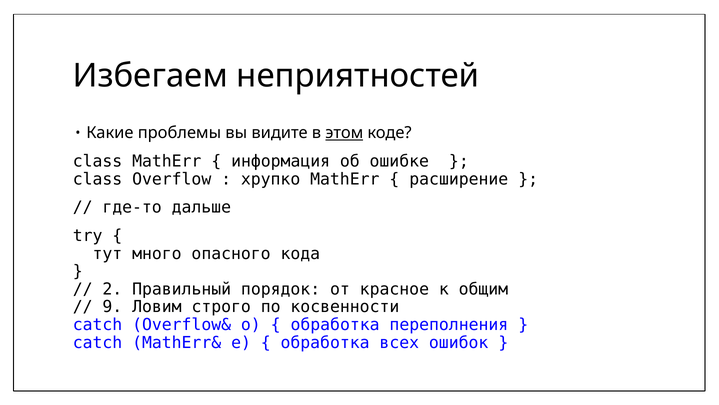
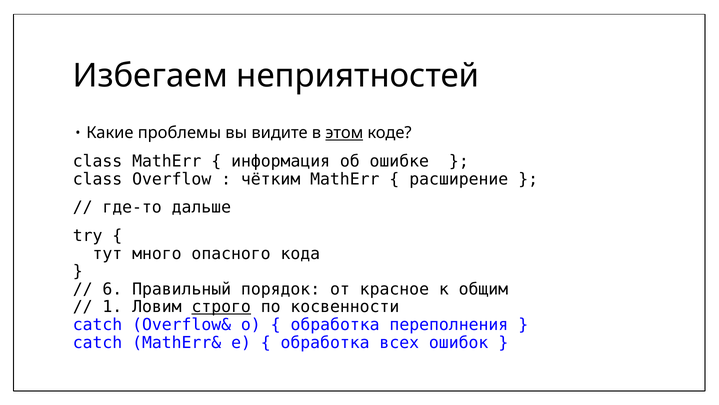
хрупко: хрупко -> чётким
2: 2 -> 6
9: 9 -> 1
строго underline: none -> present
